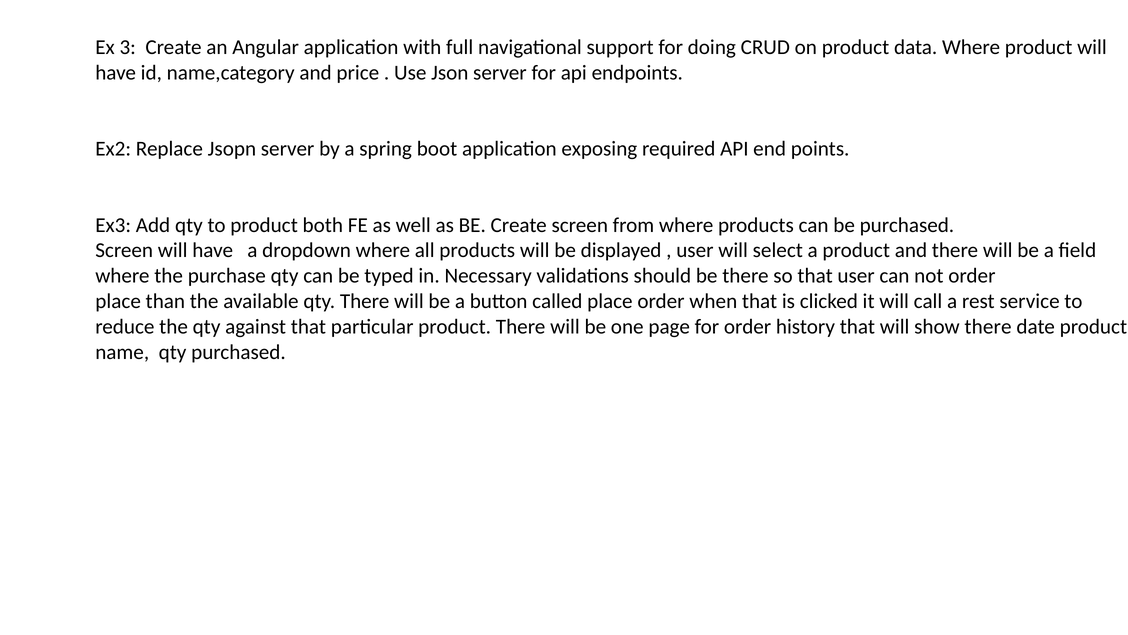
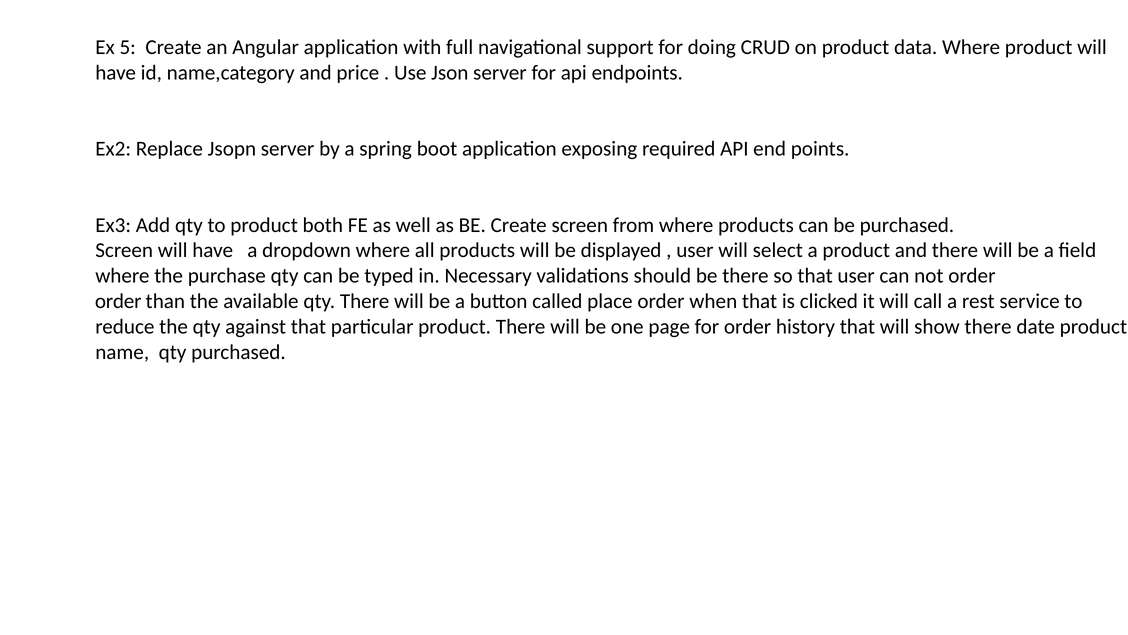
3: 3 -> 5
place at (118, 301): place -> order
